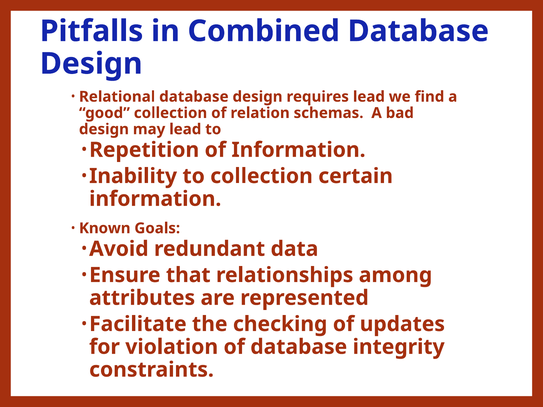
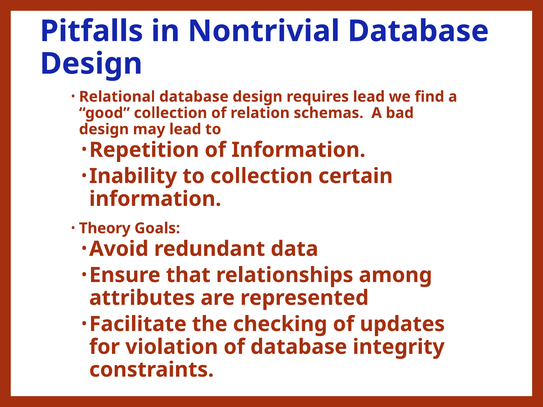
Combined: Combined -> Nontrivial
Known: Known -> Theory
